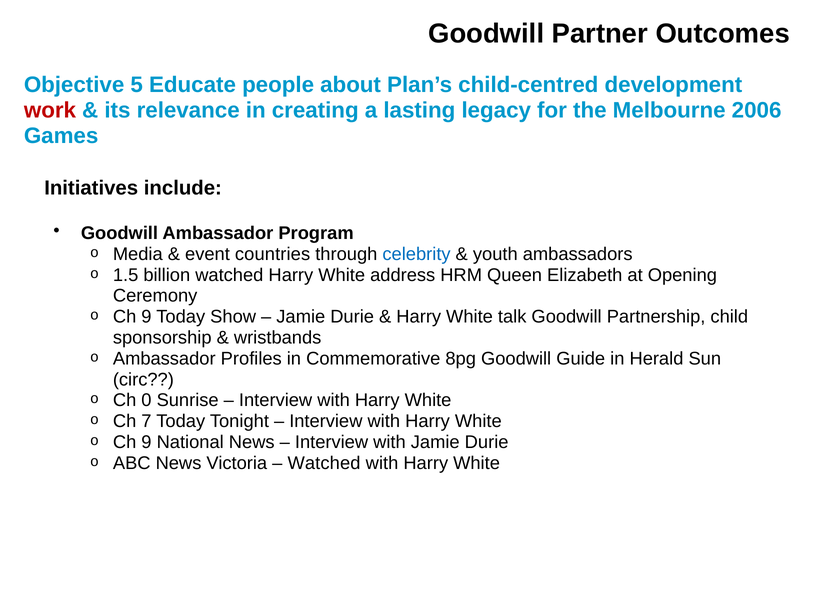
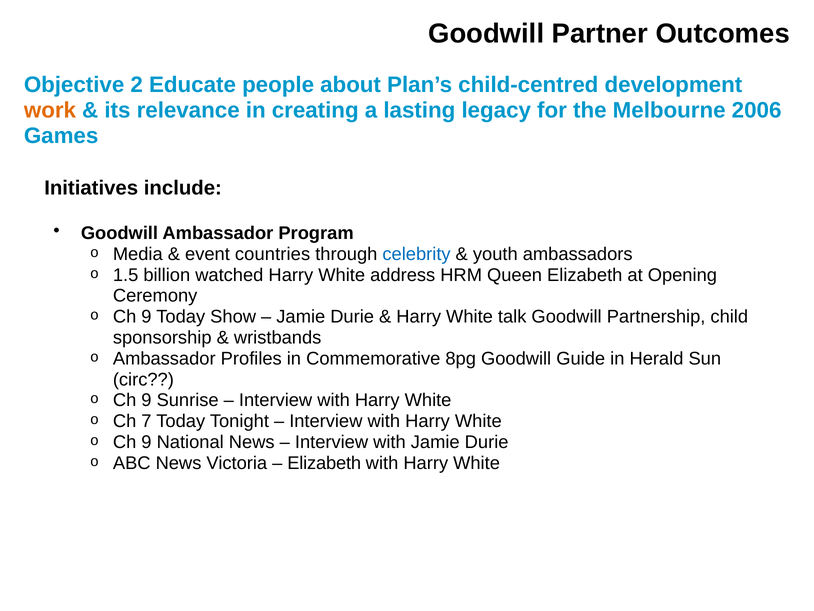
5: 5 -> 2
work colour: red -> orange
0 at (146, 400): 0 -> 9
Watched at (324, 463): Watched -> Elizabeth
